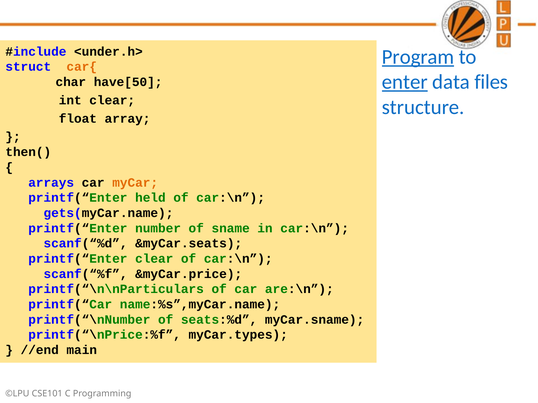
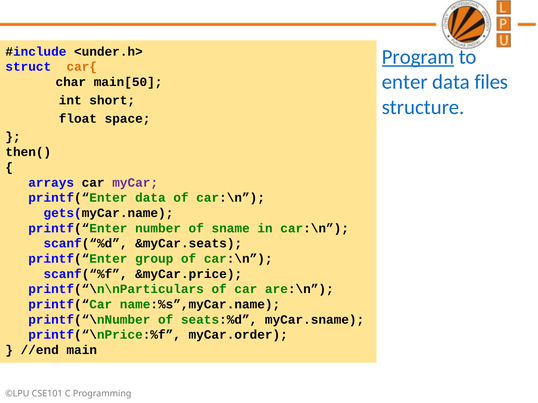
enter underline: present -> none
have[50: have[50 -> main[50
int clear: clear -> short
array: array -> space
myCar colour: orange -> purple
printf(“Enter held: held -> data
printf(“Enter clear: clear -> group
myCar.types: myCar.types -> myCar.order
